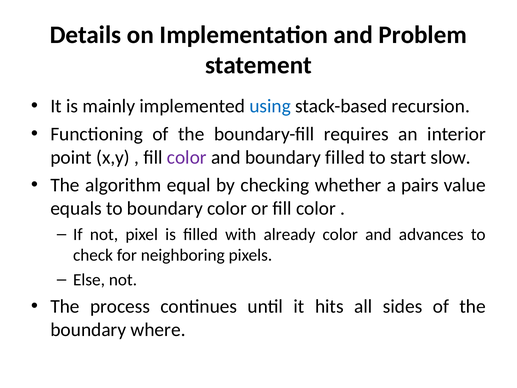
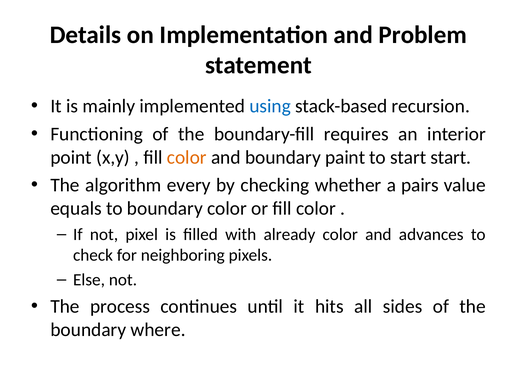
color at (187, 157) colour: purple -> orange
boundary filled: filled -> paint
start slow: slow -> start
equal: equal -> every
